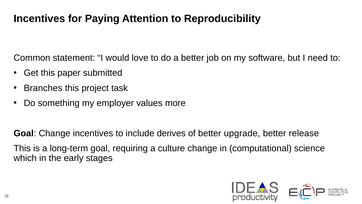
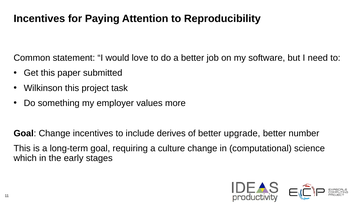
Branches: Branches -> Wilkinson
release: release -> number
